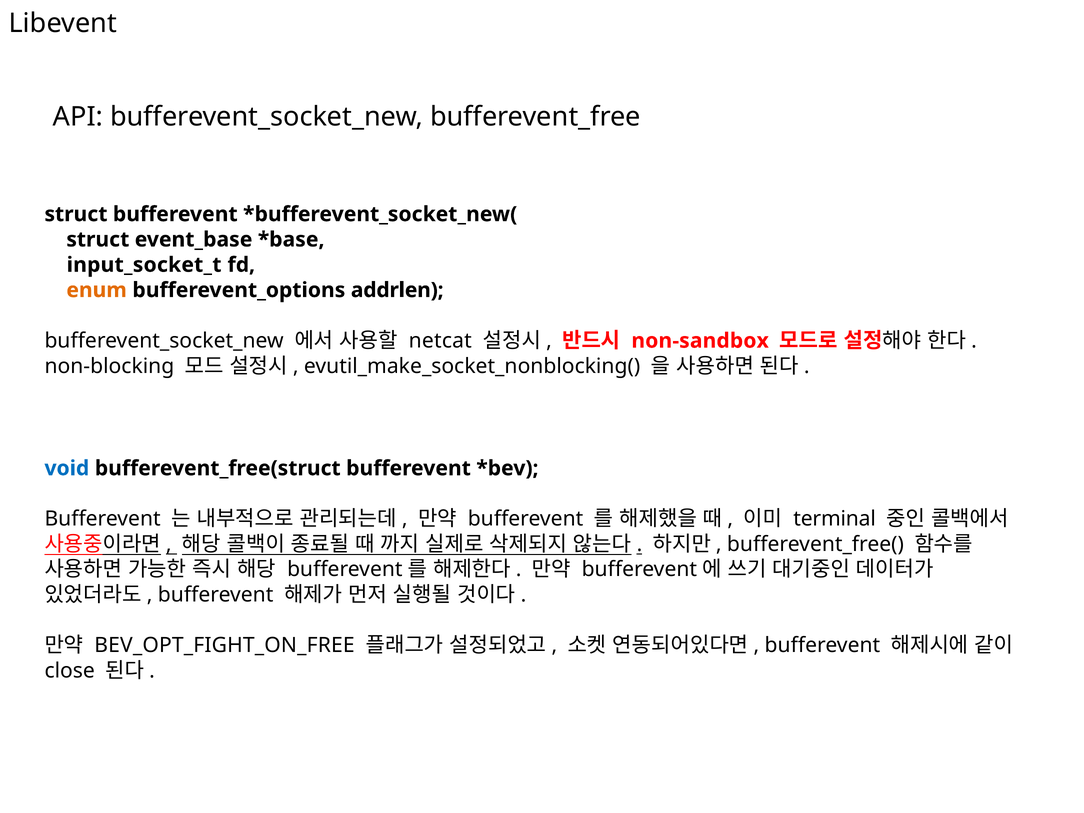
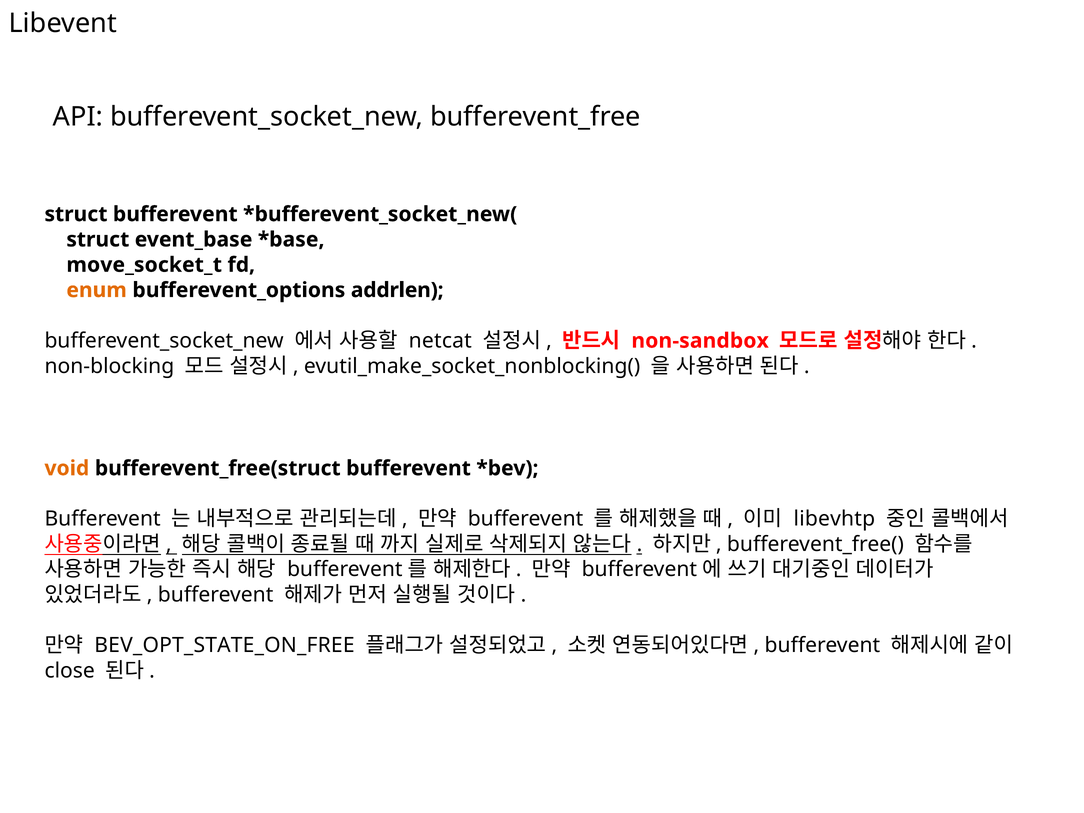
input_socket_t: input_socket_t -> move_socket_t
void colour: blue -> orange
terminal: terminal -> libevhtp
BEV_OPT_FIGHT_ON_FREE: BEV_OPT_FIGHT_ON_FREE -> BEV_OPT_STATE_ON_FREE
